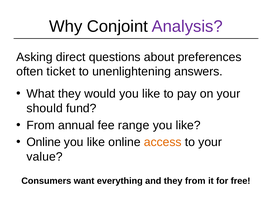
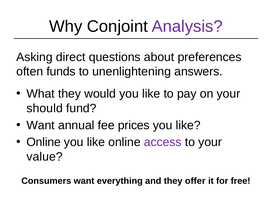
ticket: ticket -> funds
From at (41, 125): From -> Want
range: range -> prices
access colour: orange -> purple
they from: from -> offer
